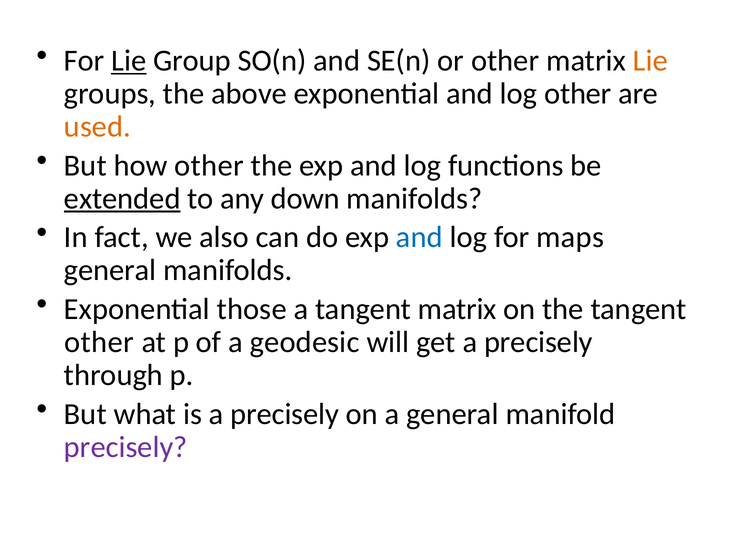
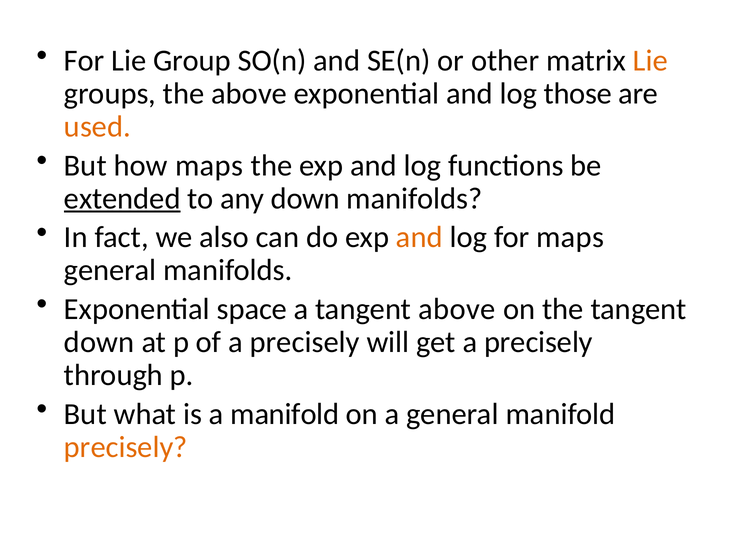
Lie at (129, 61) underline: present -> none
log other: other -> those
how other: other -> maps
and at (419, 238) colour: blue -> orange
those: those -> space
tangent matrix: matrix -> above
other at (99, 342): other -> down
of a geodesic: geodesic -> precisely
is a precisely: precisely -> manifold
precisely at (126, 447) colour: purple -> orange
